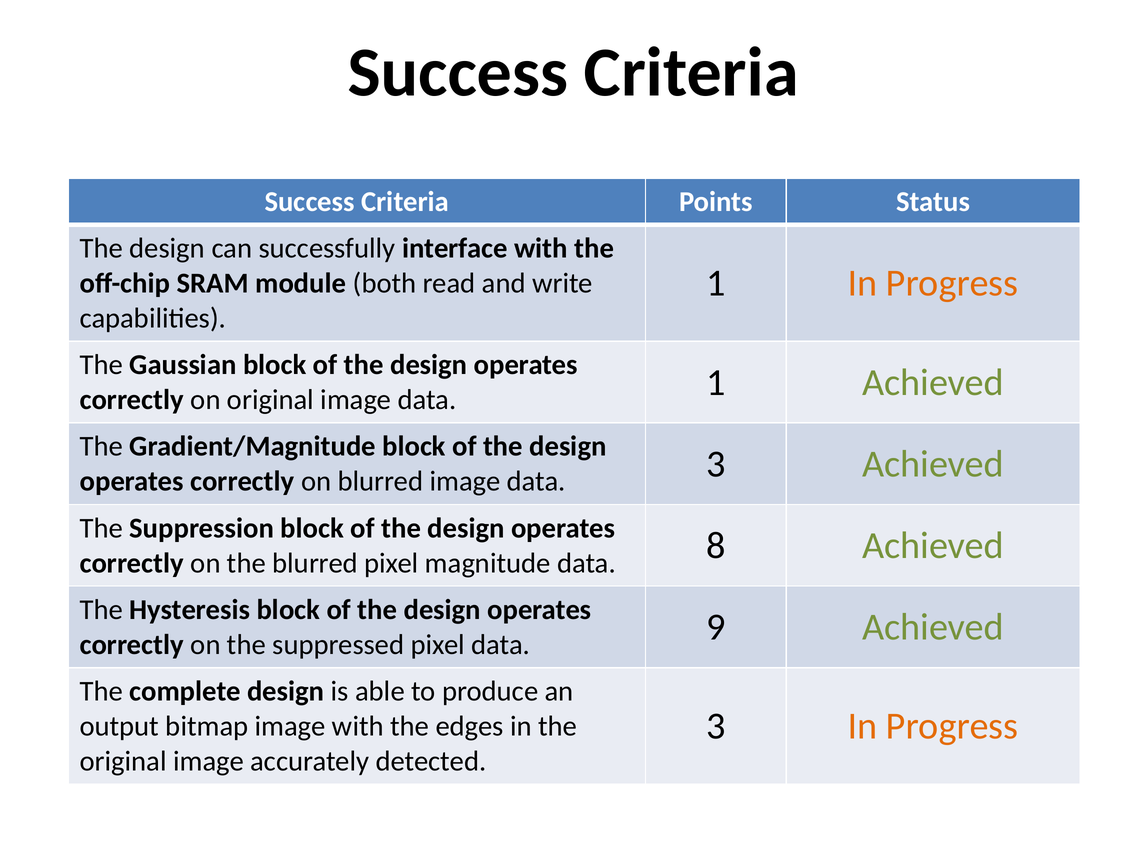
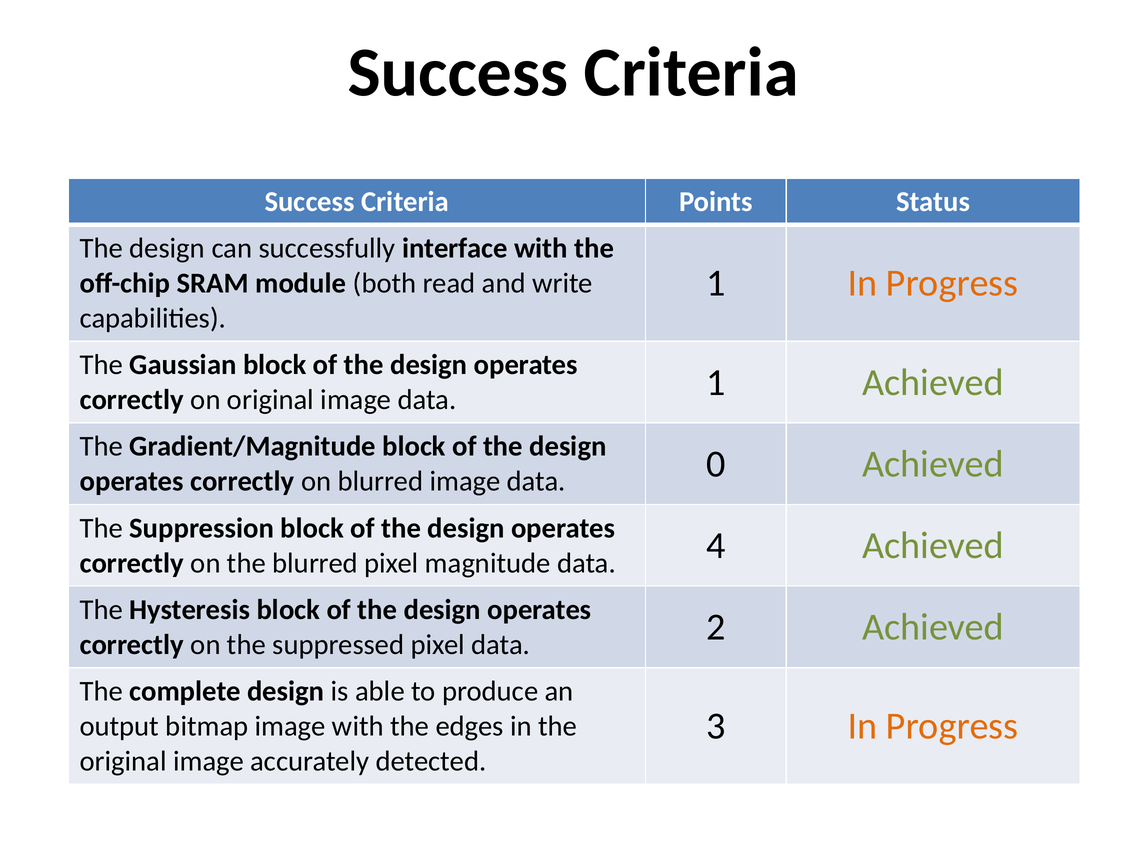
data 3: 3 -> 0
8: 8 -> 4
9: 9 -> 2
